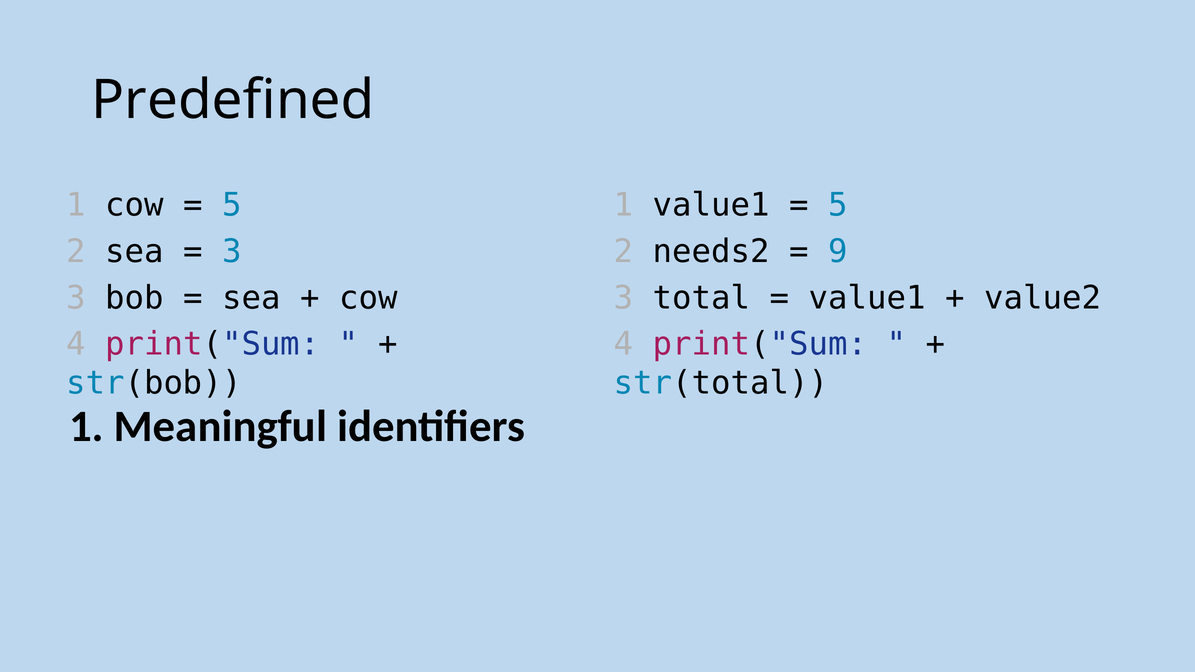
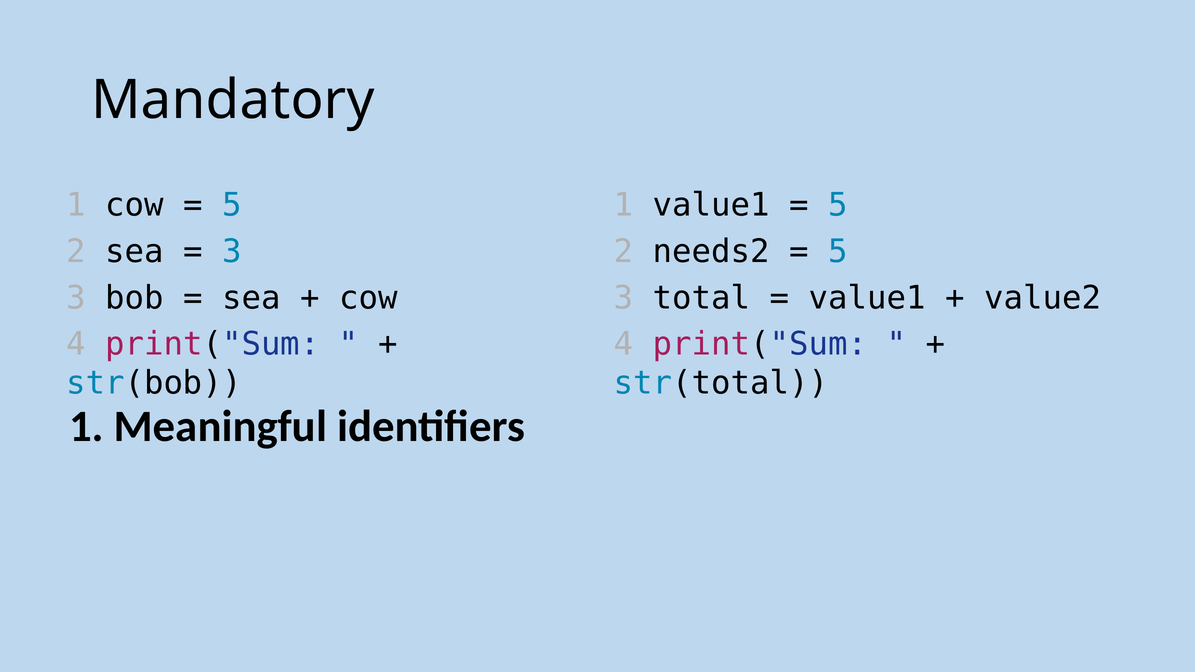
Predefined: Predefined -> Mandatory
9 at (838, 252): 9 -> 5
